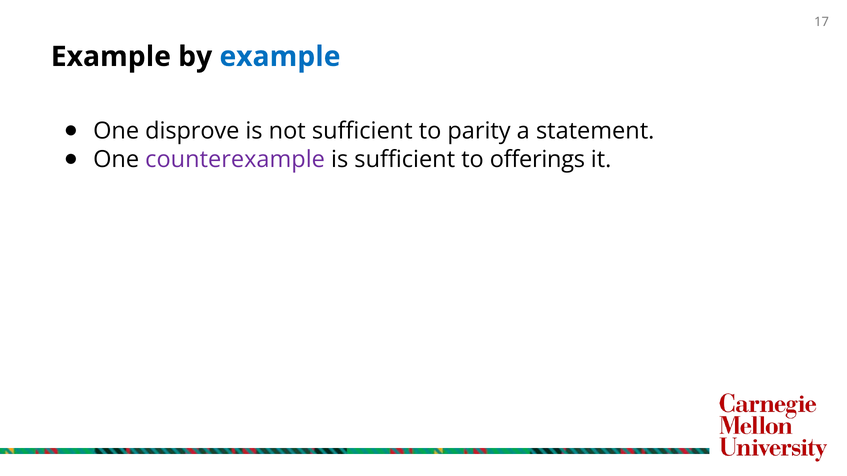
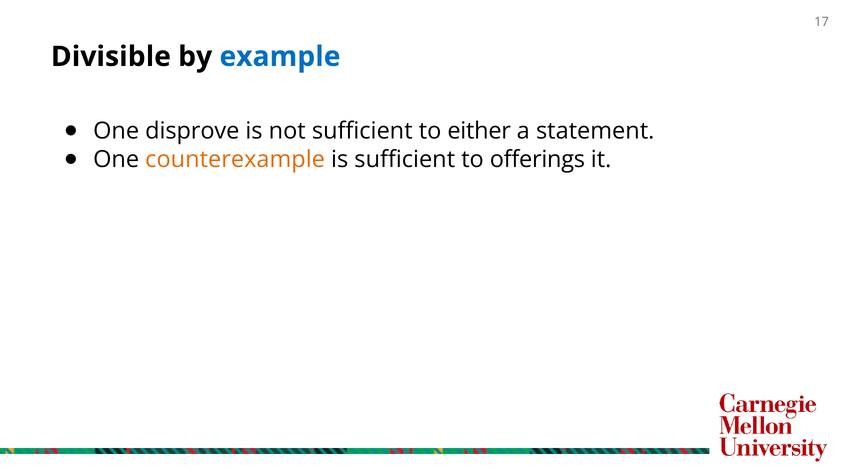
Example at (111, 57): Example -> Divisible
parity: parity -> either
counterexample colour: purple -> orange
